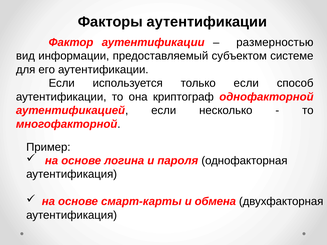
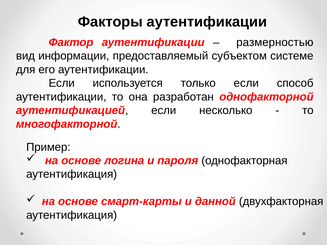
криптограф: криптограф -> разработан
обмена: обмена -> данной
